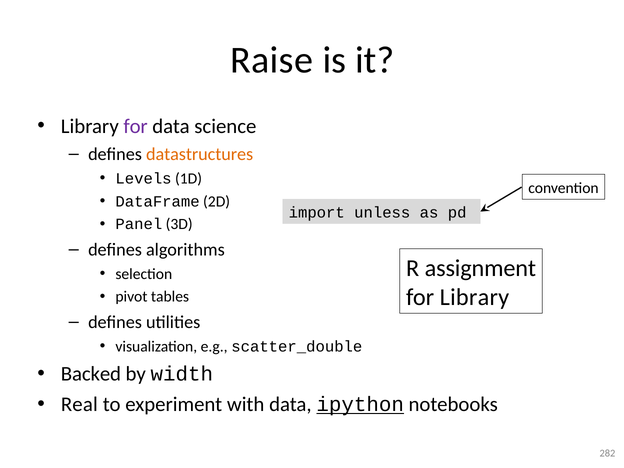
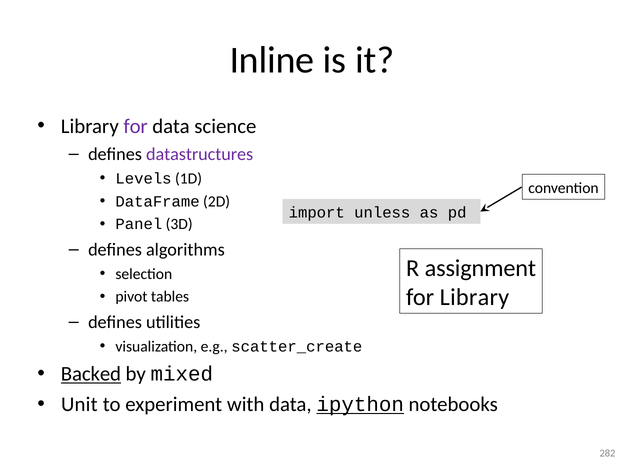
Raise: Raise -> Inline
datastructures colour: orange -> purple
scatter_double: scatter_double -> scatter_create
Backed underline: none -> present
width: width -> mixed
Real: Real -> Unit
